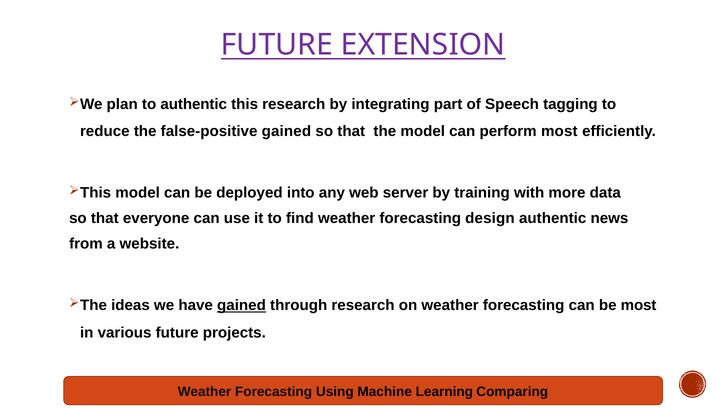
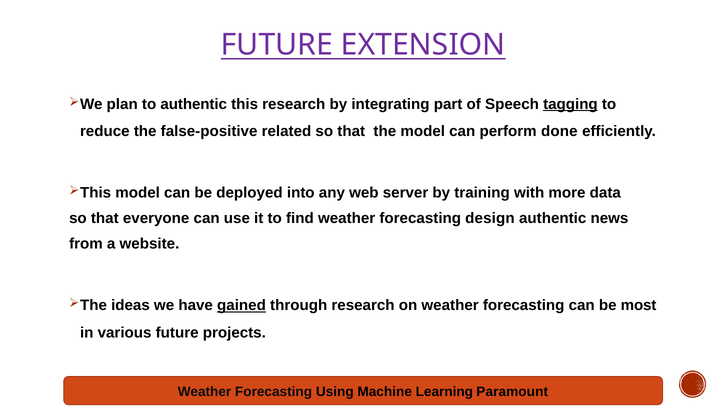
tagging underline: none -> present
false-positive gained: gained -> related
perform most: most -> done
Comparing: Comparing -> Paramount
